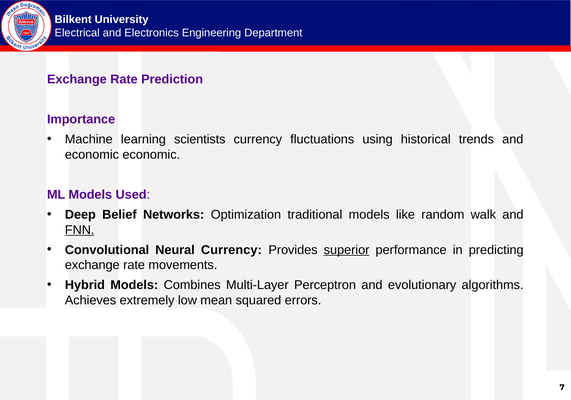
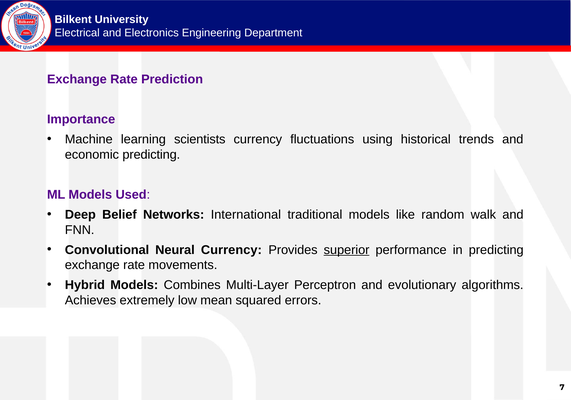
economic economic: economic -> predicting
Optimization: Optimization -> International
FNN underline: present -> none
